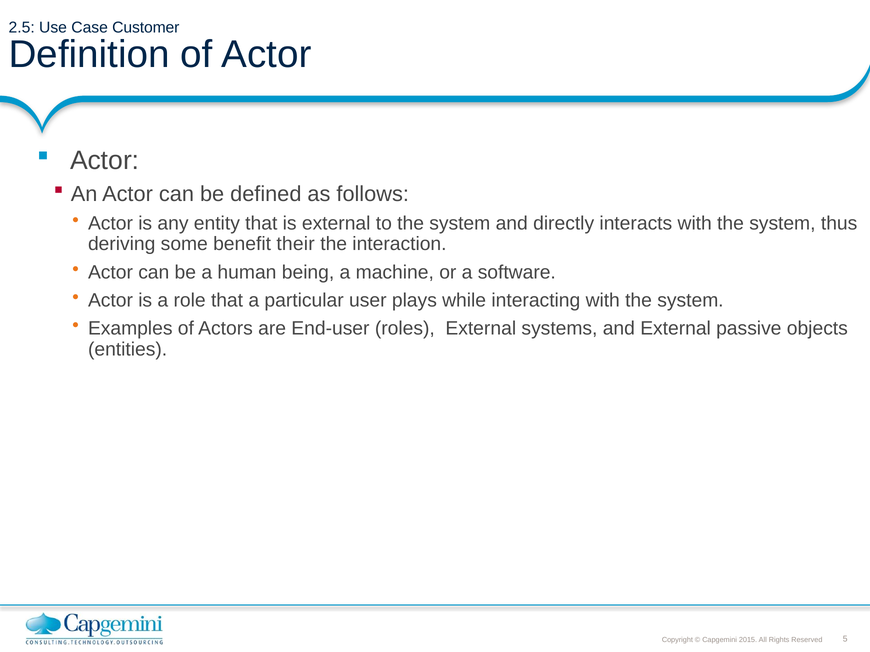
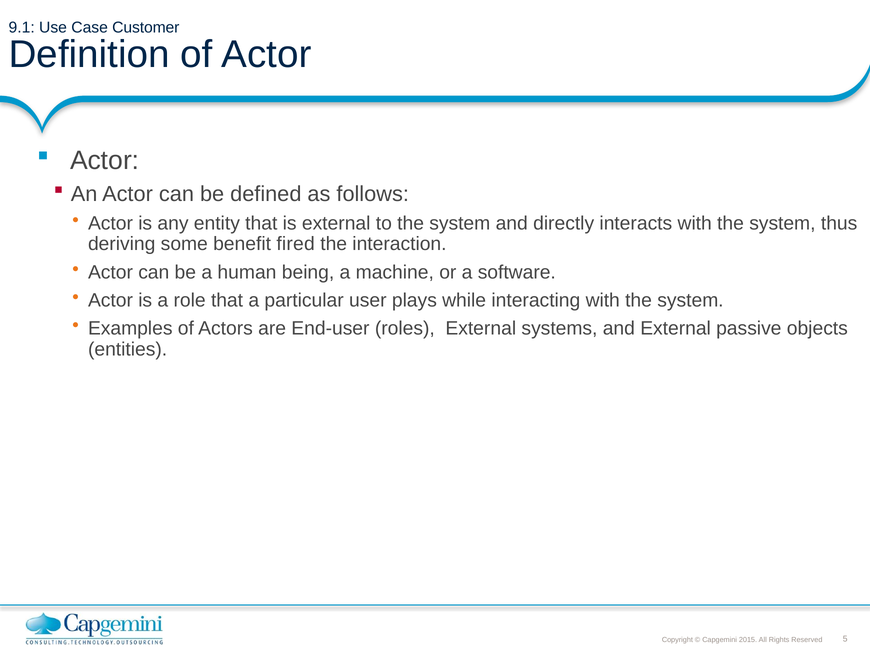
2.5: 2.5 -> 9.1
their: their -> fired
